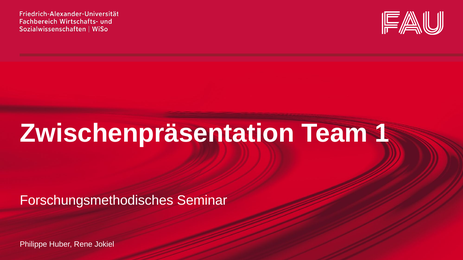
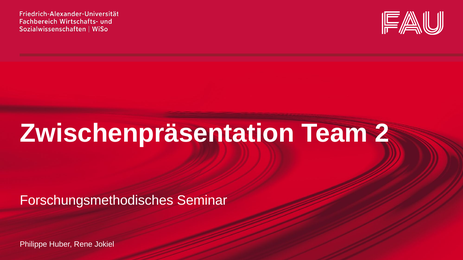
1: 1 -> 2
